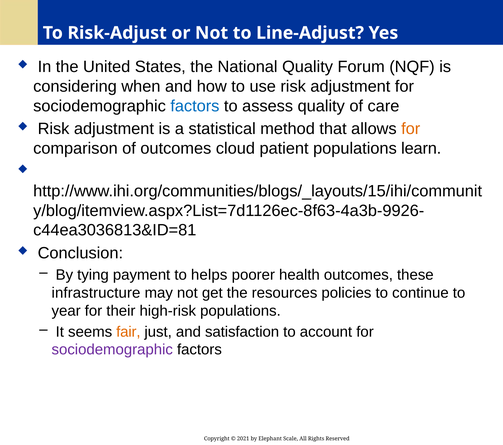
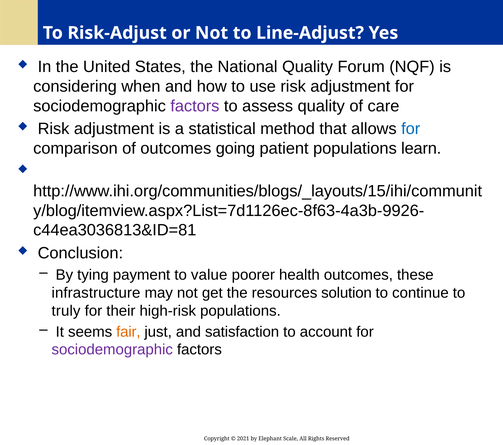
factors at (195, 106) colour: blue -> purple
for at (411, 129) colour: orange -> blue
cloud: cloud -> going
helps: helps -> value
policies: policies -> solution
year: year -> truly
